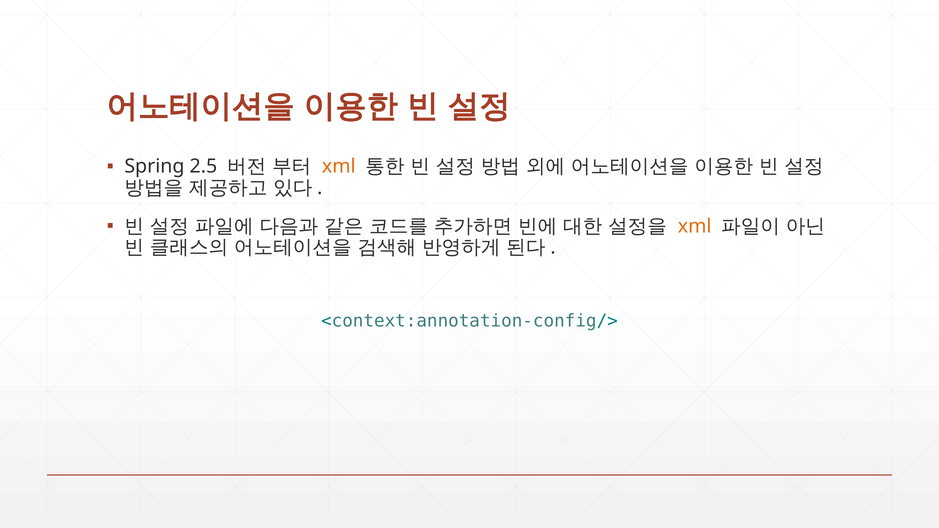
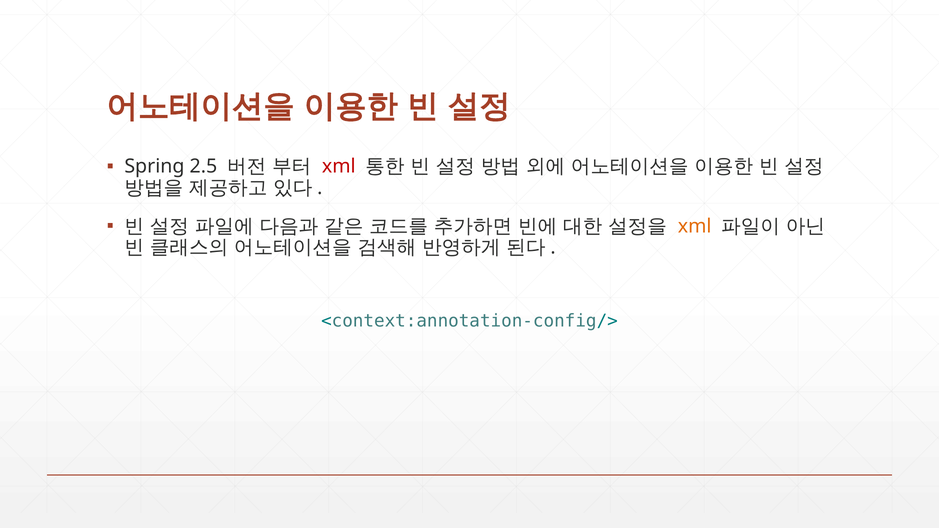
xml at (339, 167) colour: orange -> red
